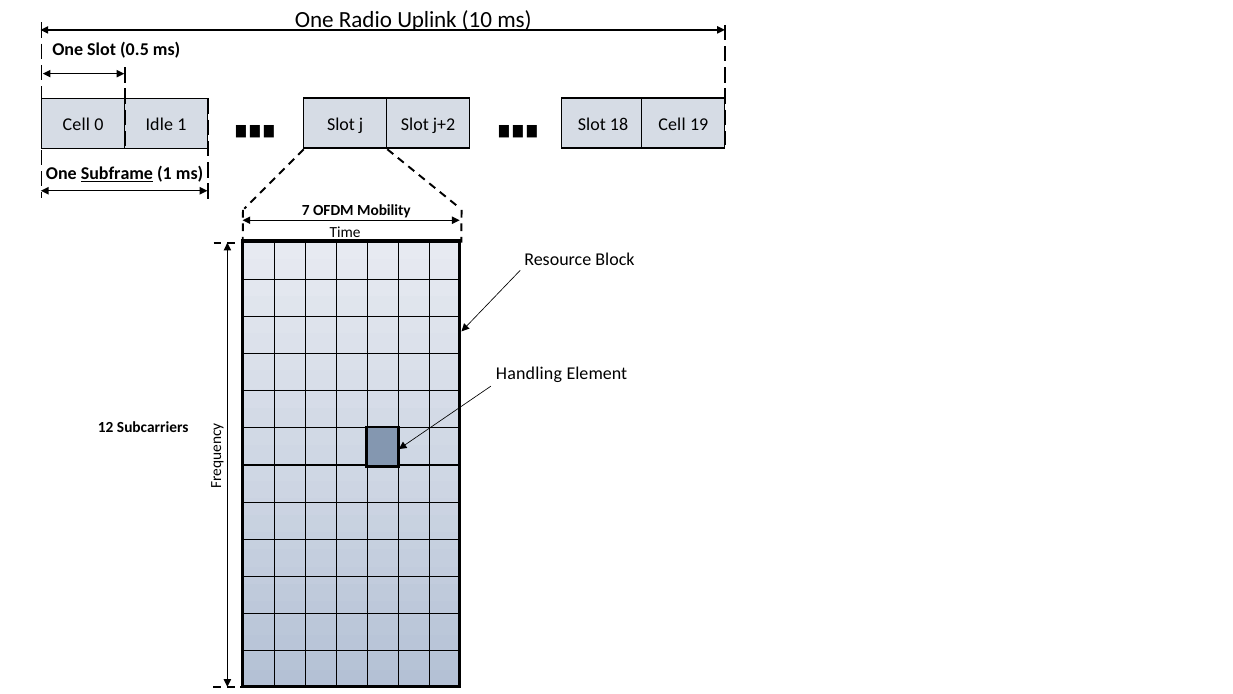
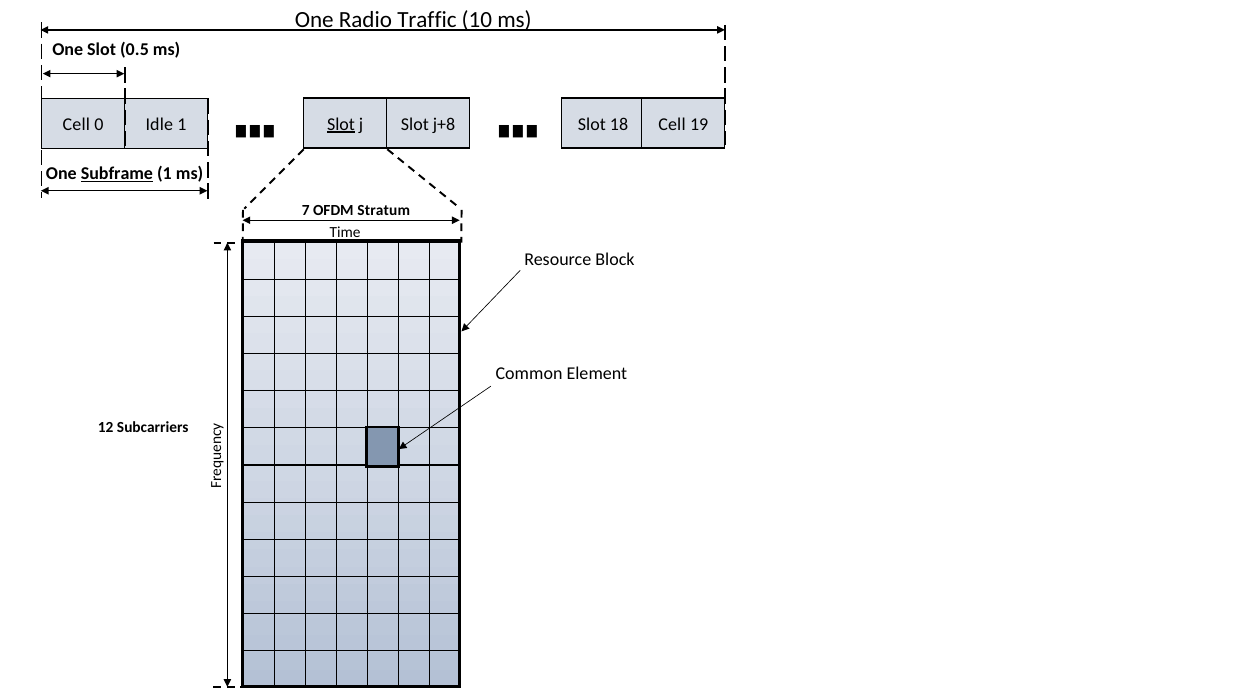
Uplink: Uplink -> Traffic
Slot at (341, 124) underline: none -> present
j+2: j+2 -> j+8
Mobility: Mobility -> Stratum
Handling: Handling -> Common
